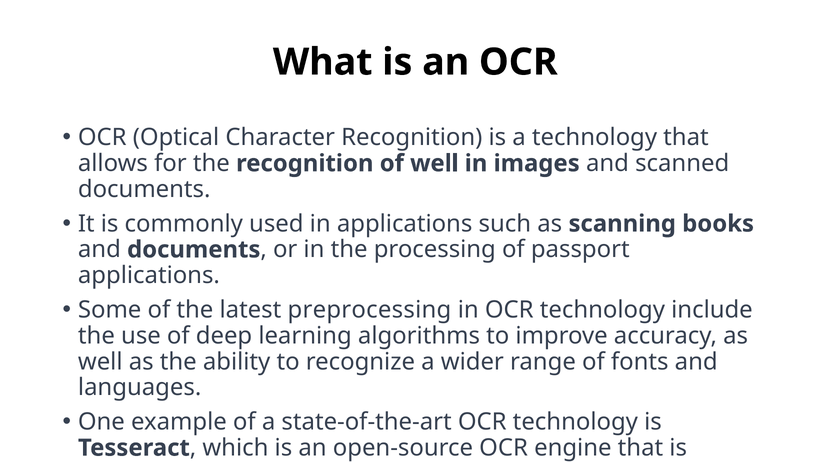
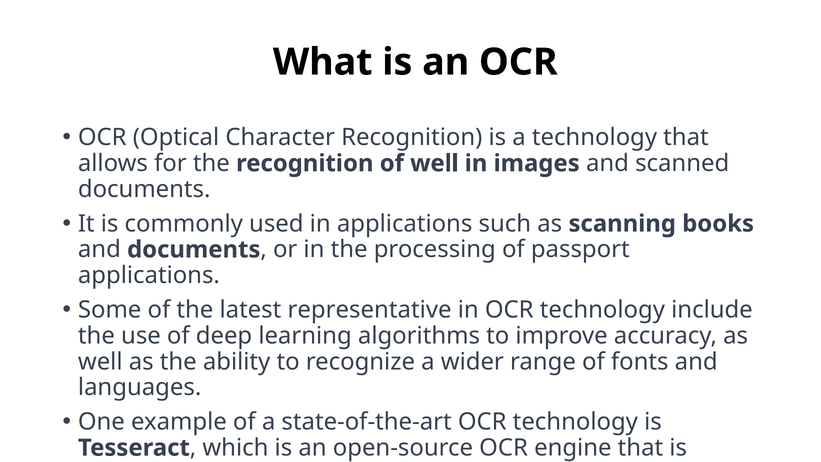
preprocessing: preprocessing -> representative
